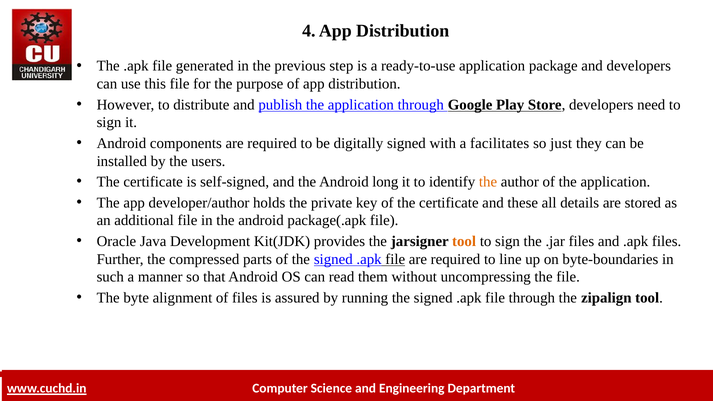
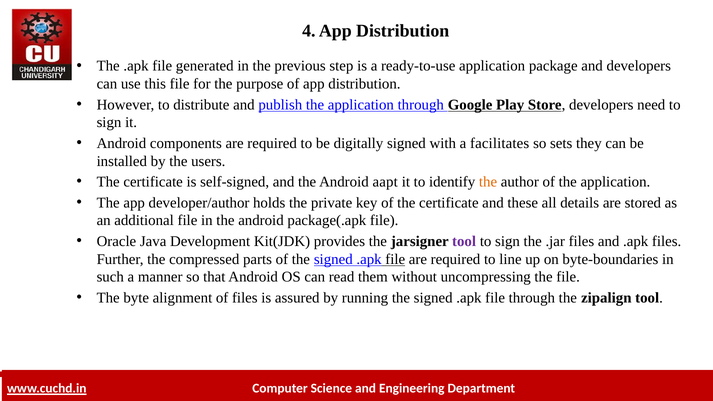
just: just -> sets
long: long -> aapt
tool at (464, 241) colour: orange -> purple
